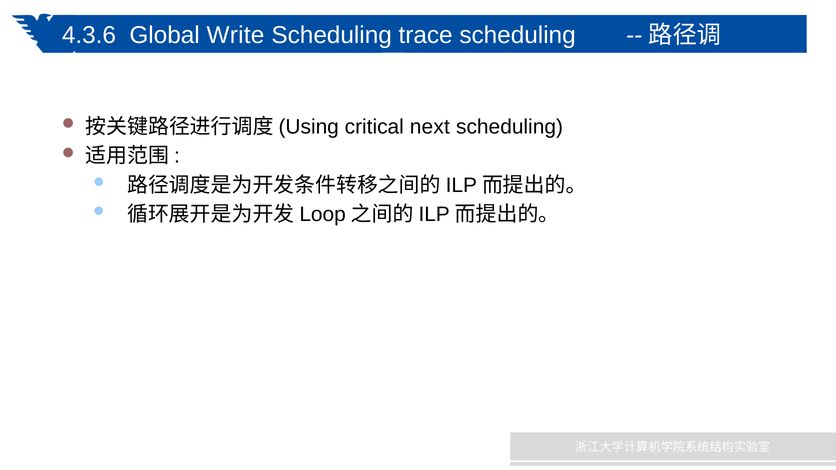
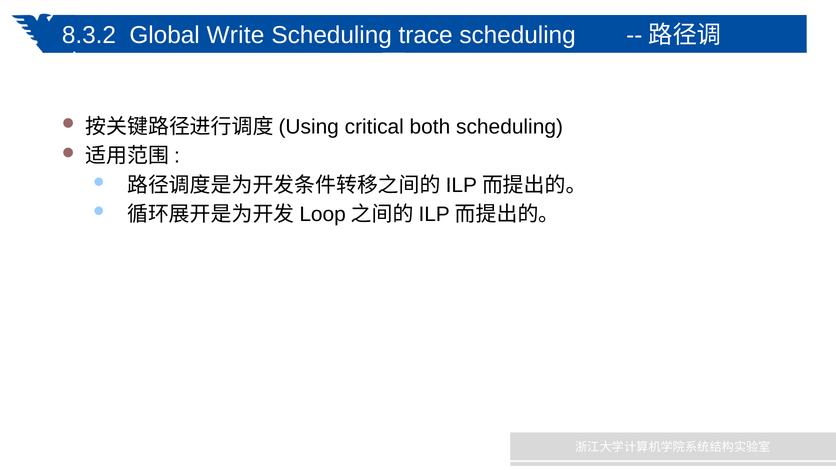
4.3.6: 4.3.6 -> 8.3.2
next: next -> both
